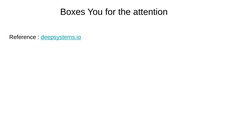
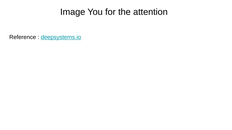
Boxes: Boxes -> Image
